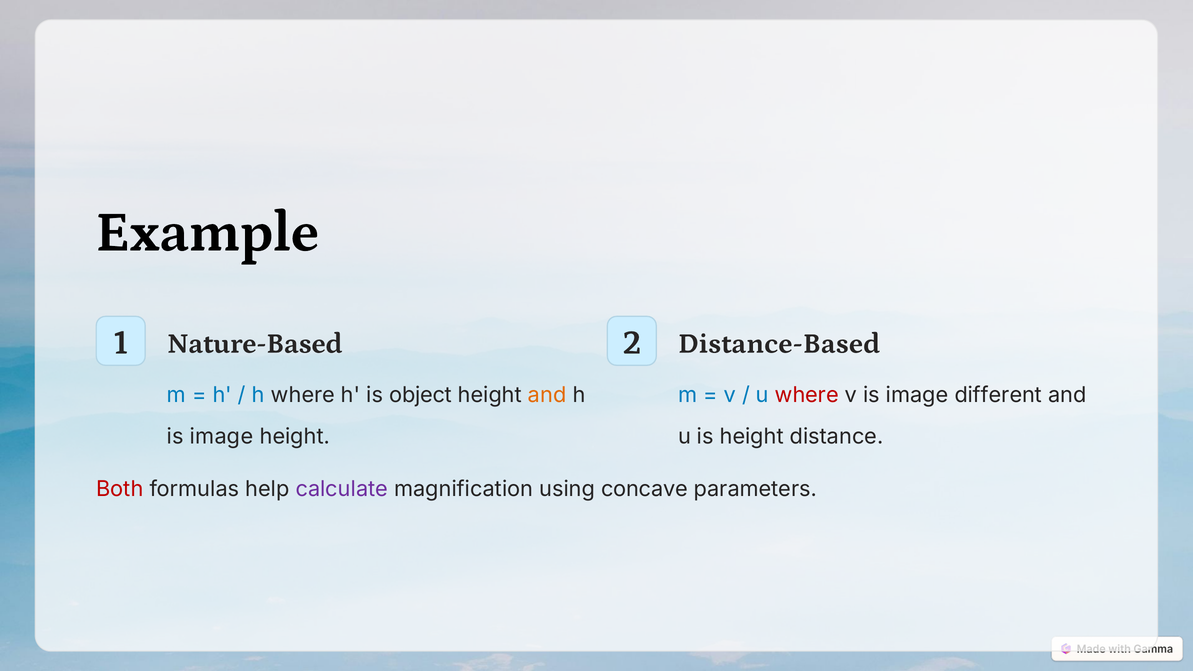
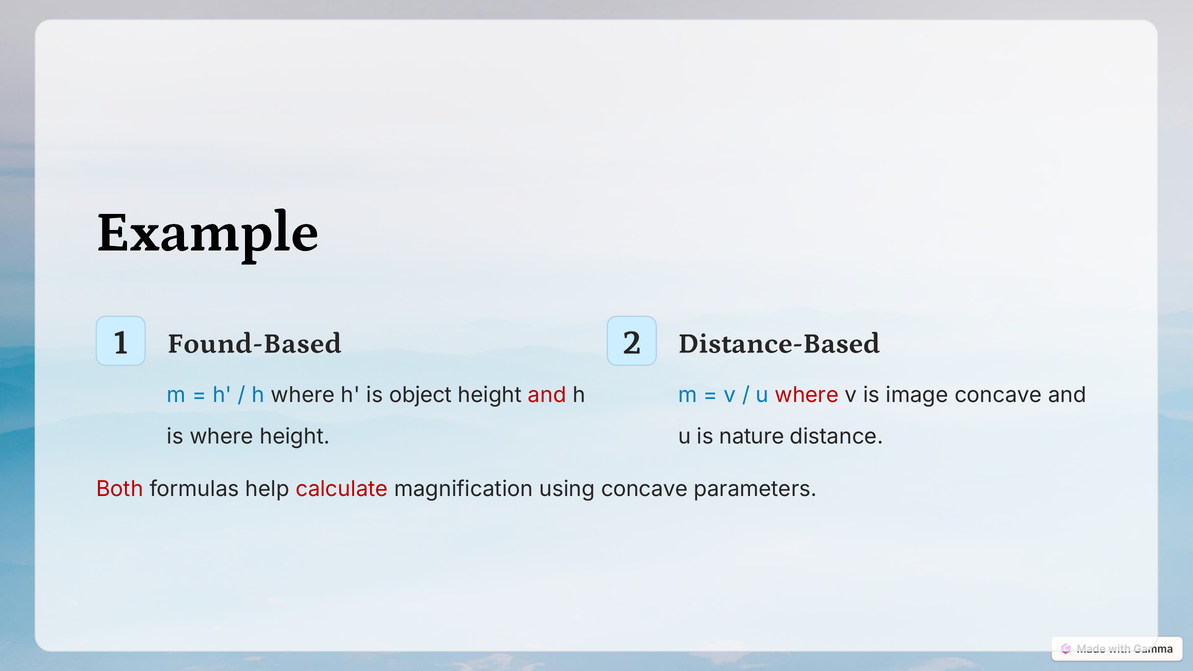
Nature-Based: Nature-Based -> Found-Based
and at (547, 395) colour: orange -> red
image different: different -> concave
image at (221, 437): image -> where
is height: height -> nature
calculate colour: purple -> red
